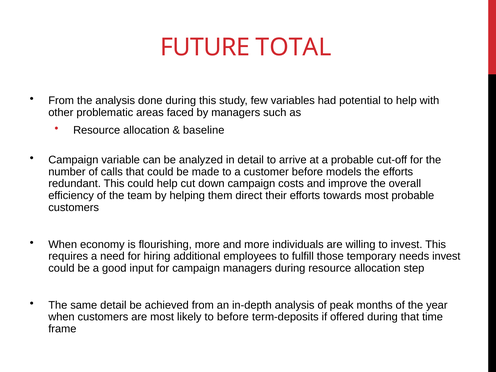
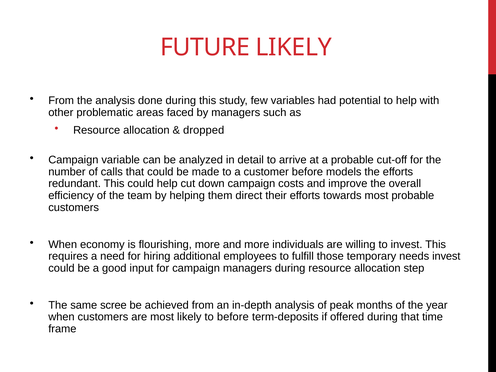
FUTURE TOTAL: TOTAL -> LIKELY
baseline: baseline -> dropped
same detail: detail -> scree
